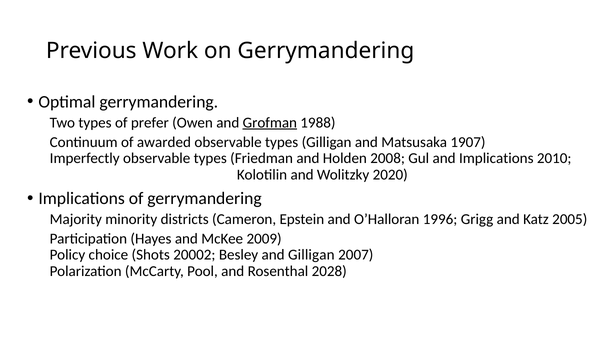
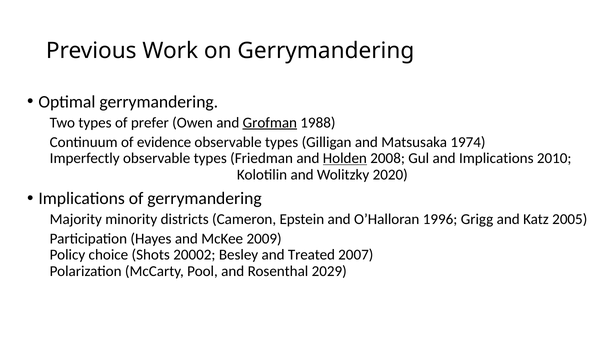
awarded: awarded -> evidence
1907: 1907 -> 1974
Holden underline: none -> present
and Gilligan: Gilligan -> Treated
2028: 2028 -> 2029
